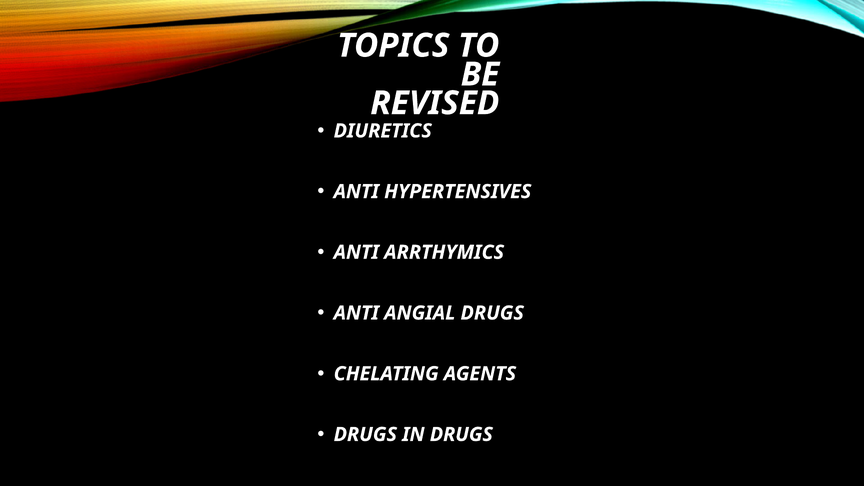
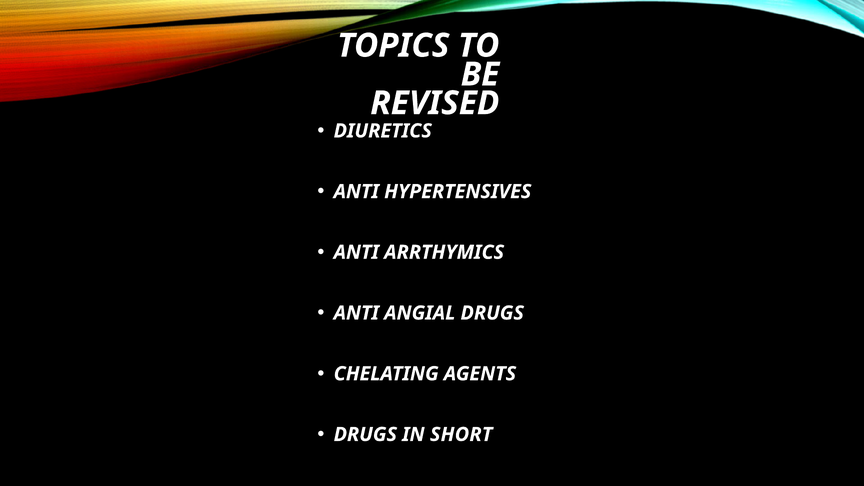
IN DRUGS: DRUGS -> SHORT
